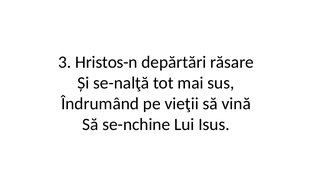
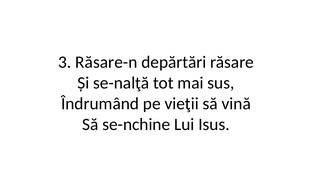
Hristos-n: Hristos-n -> Răsare-n
